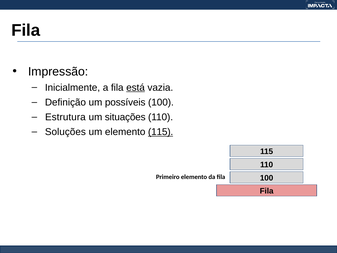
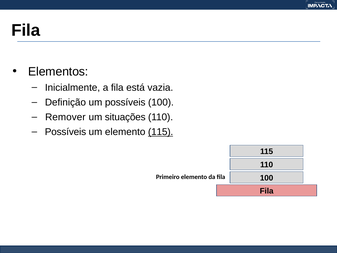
Impressão: Impressão -> Elementos
está underline: present -> none
Estrutura: Estrutura -> Remover
Soluções at (65, 132): Soluções -> Possíveis
